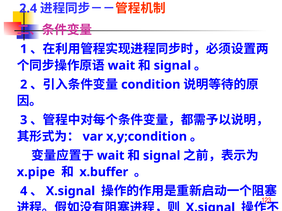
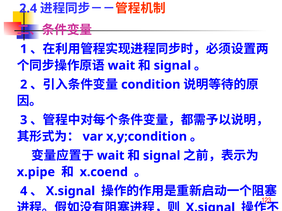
x.buffer: x.buffer -> x.coend
